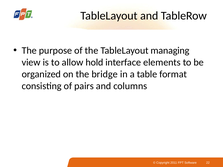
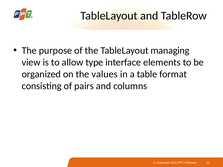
hold: hold -> type
bridge: bridge -> values
